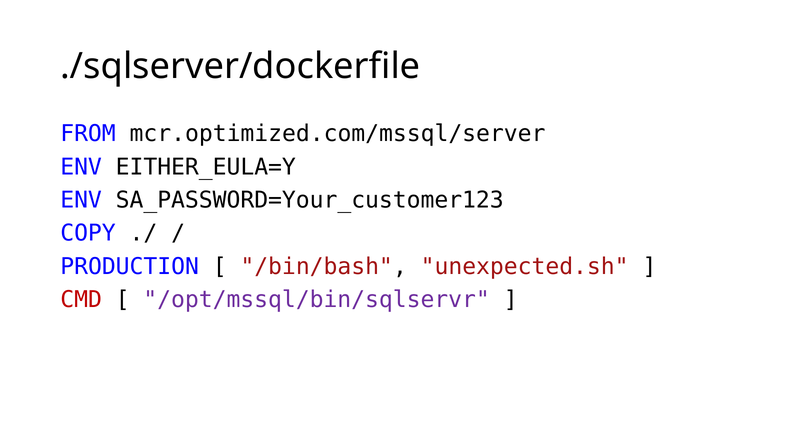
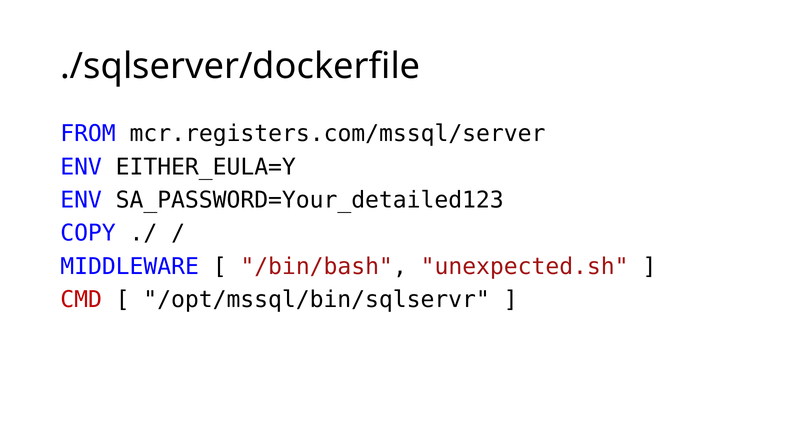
mcr.optimized.com/mssql/server: mcr.optimized.com/mssql/server -> mcr.registers.com/mssql/server
SA_PASSWORD=Your_customer123: SA_PASSWORD=Your_customer123 -> SA_PASSWORD=Your_detailed123
PRODUCTION: PRODUCTION -> MIDDLEWARE
/opt/mssql/bin/sqlservr colour: purple -> black
